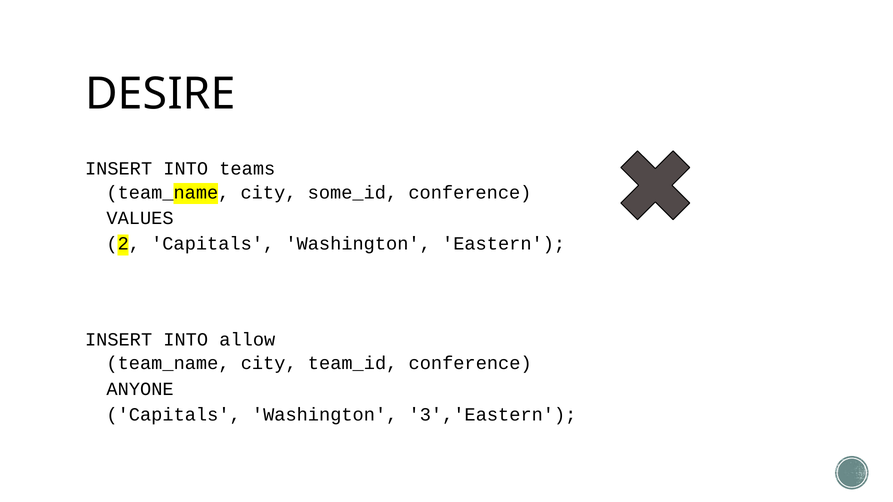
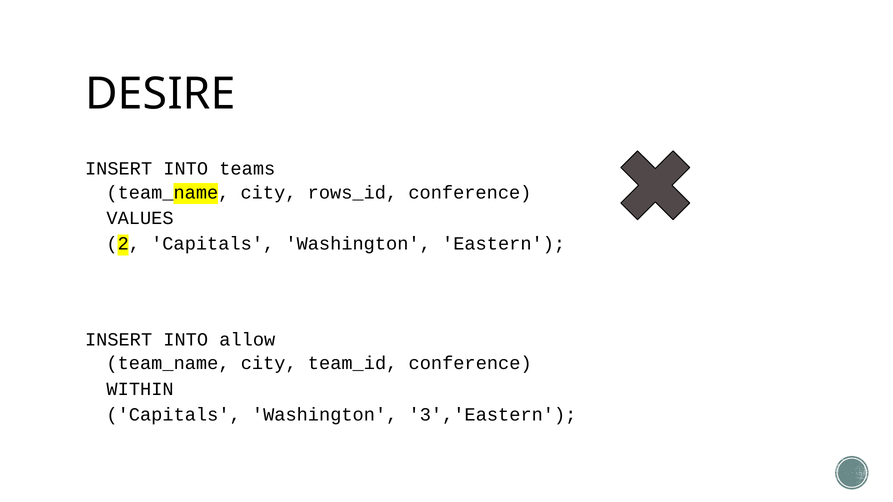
some_id: some_id -> rows_id
ANYONE: ANYONE -> WITHIN
